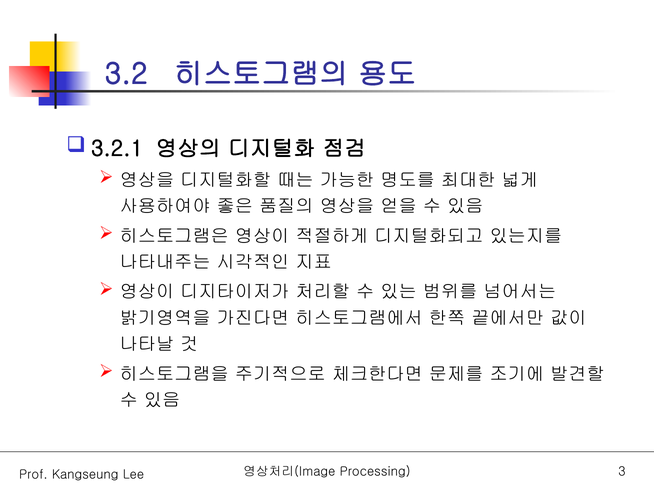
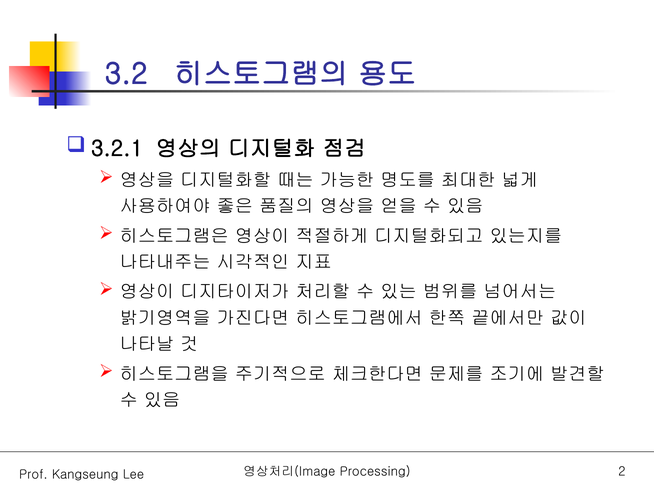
3: 3 -> 2
